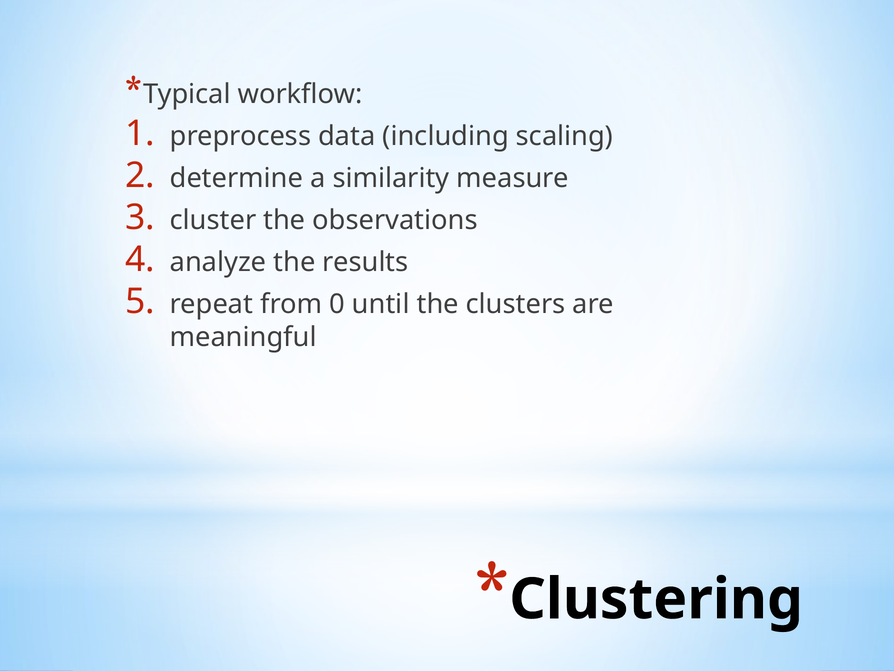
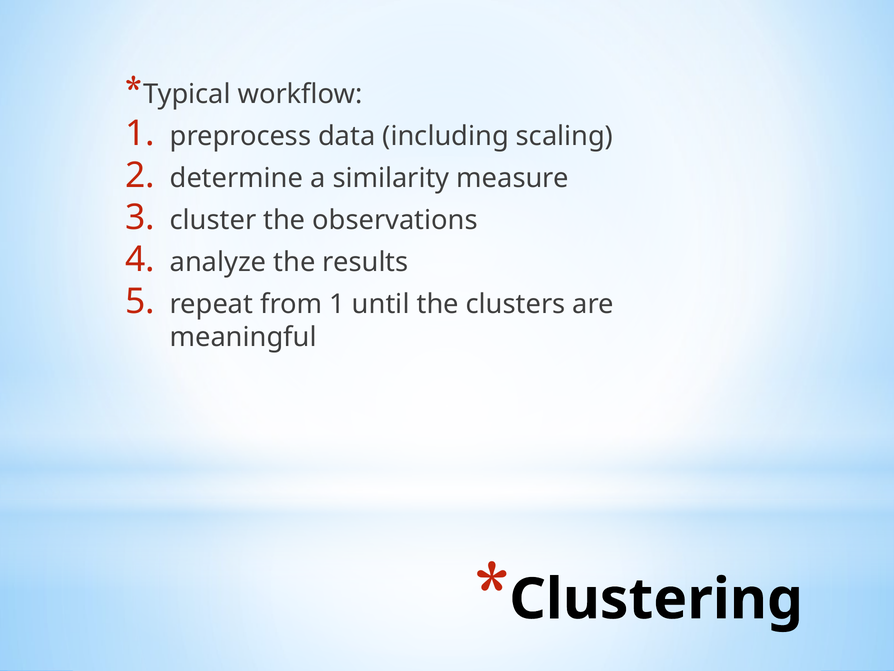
from 0: 0 -> 1
